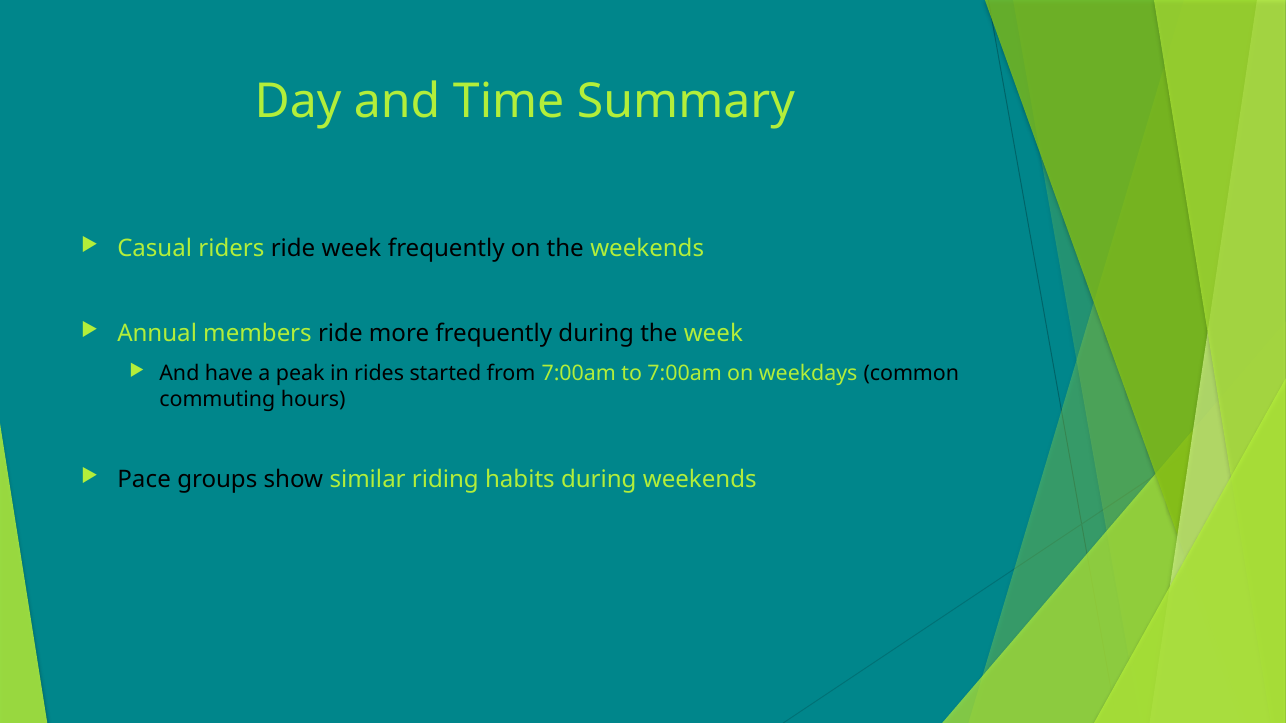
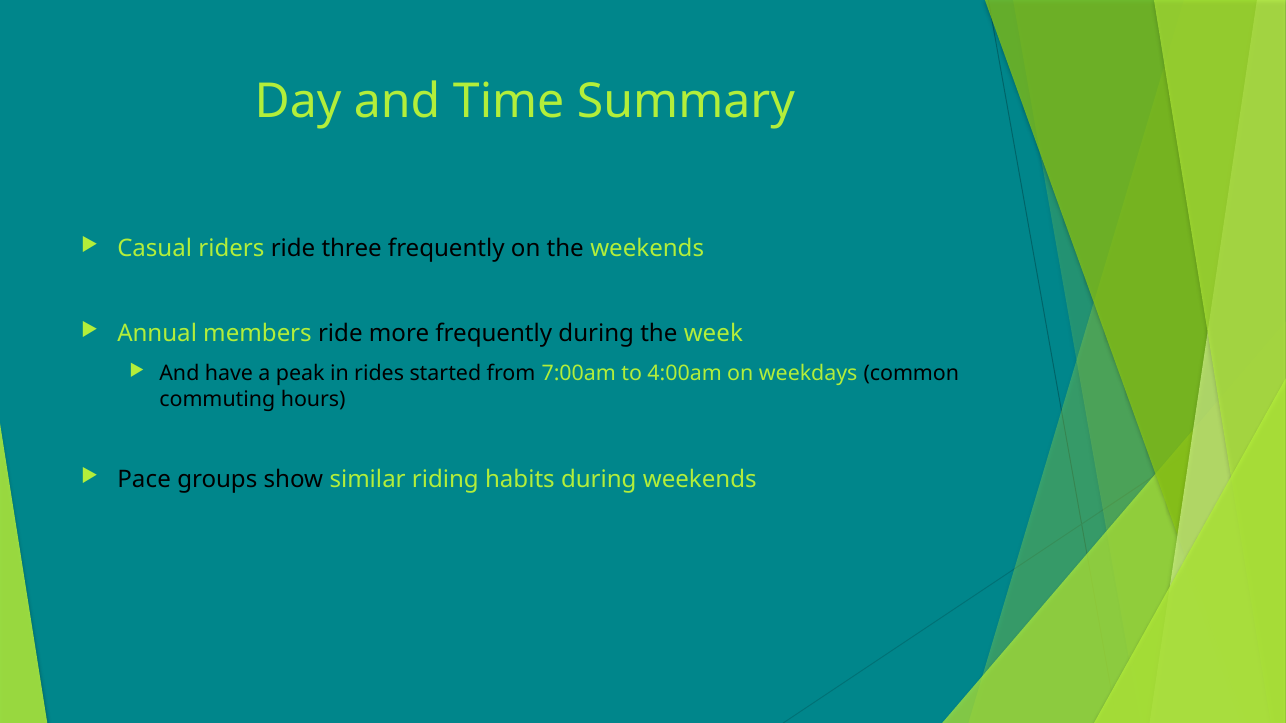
ride week: week -> three
to 7:00am: 7:00am -> 4:00am
